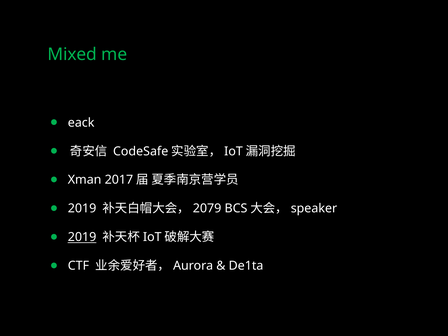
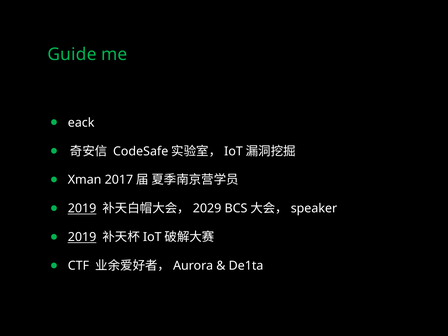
Mixed: Mixed -> Guide
2019 at (82, 209) underline: none -> present
2079: 2079 -> 2029
